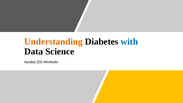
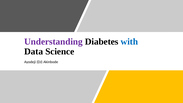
Understanding colour: orange -> purple
